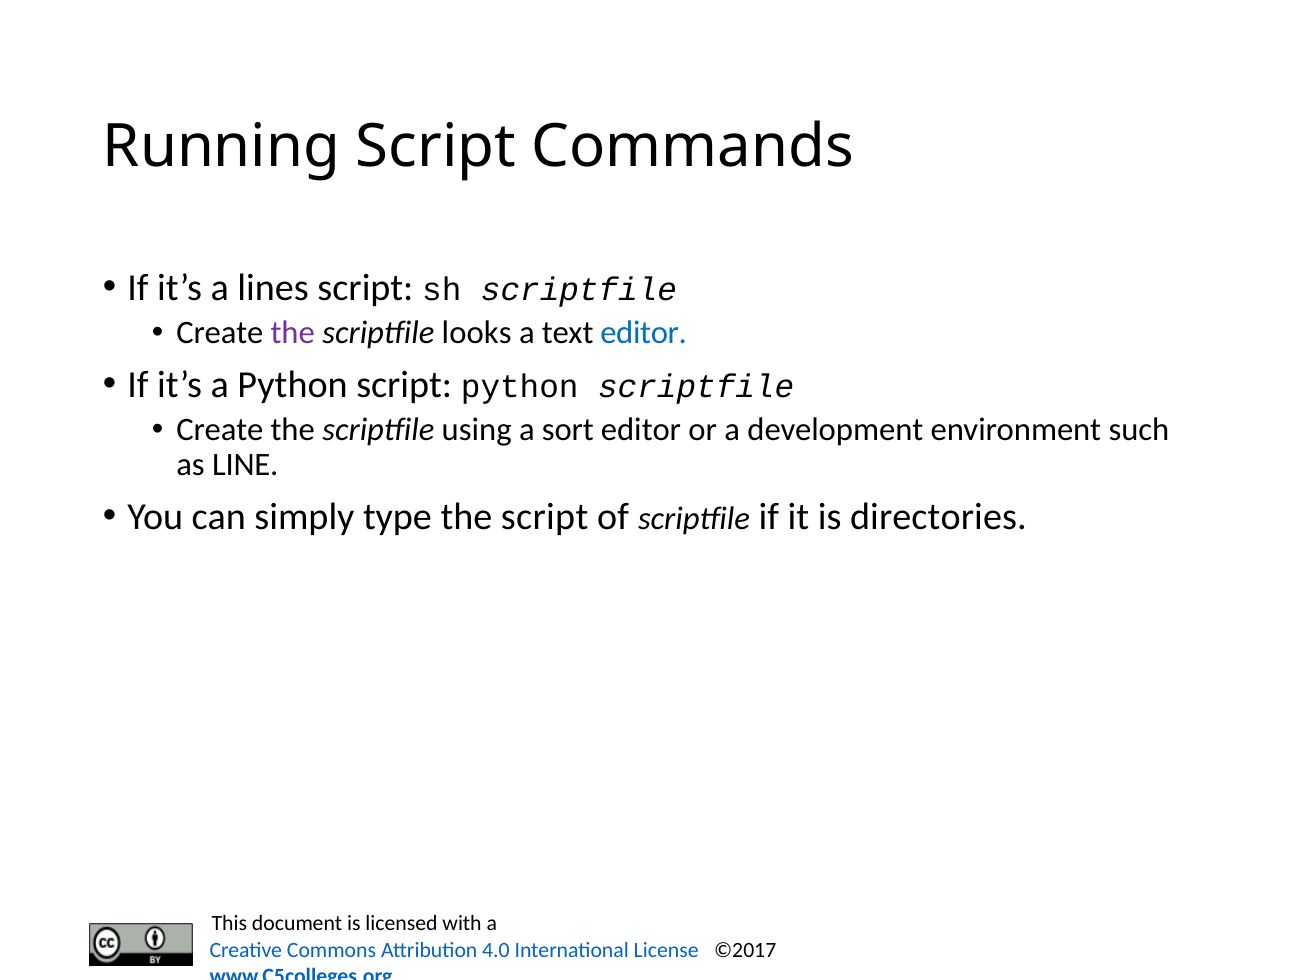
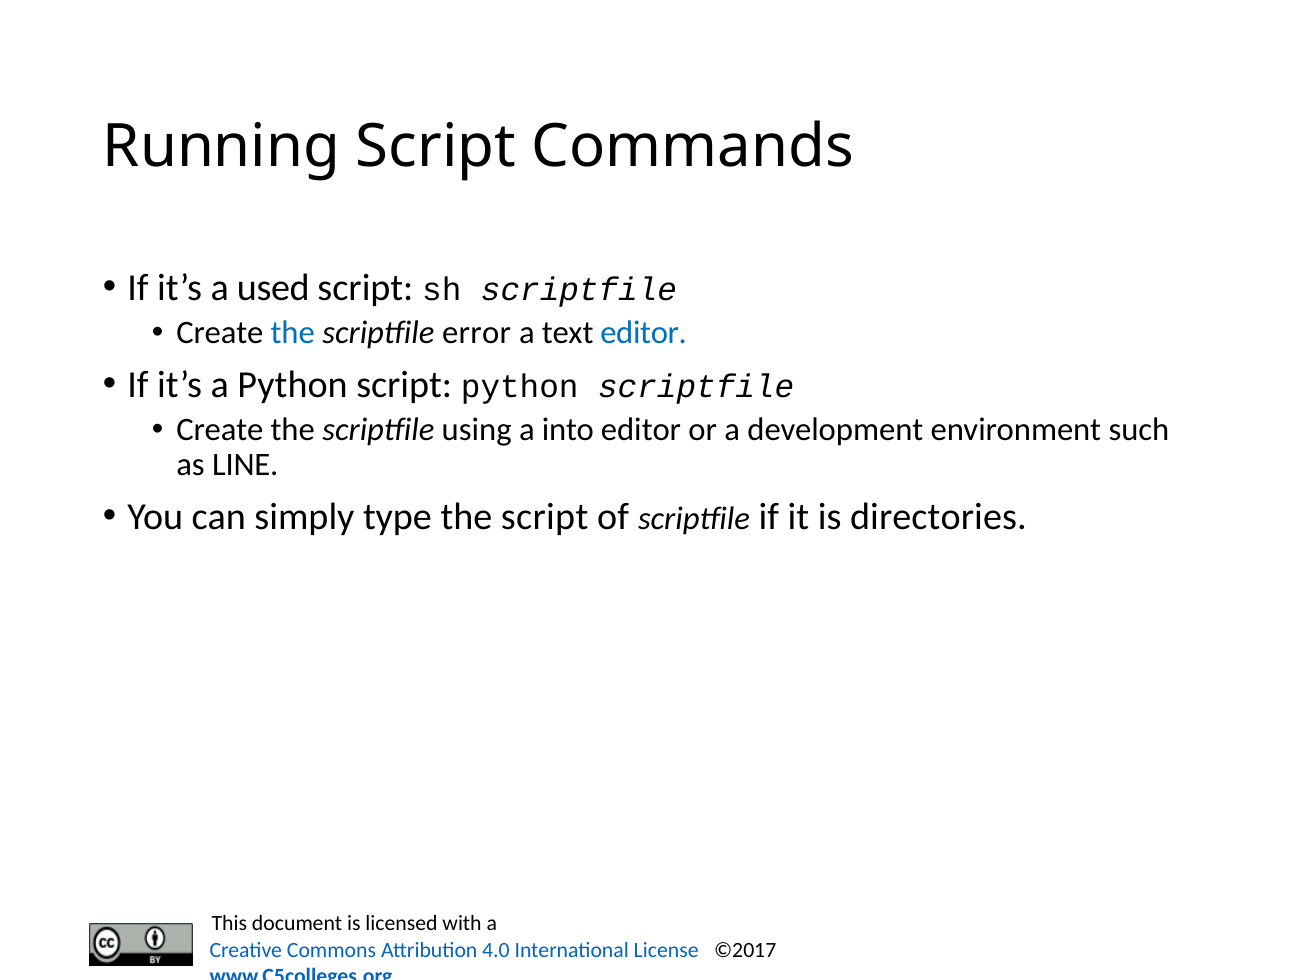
lines: lines -> used
the at (293, 333) colour: purple -> blue
looks: looks -> error
sort: sort -> into
